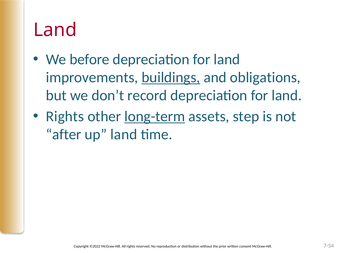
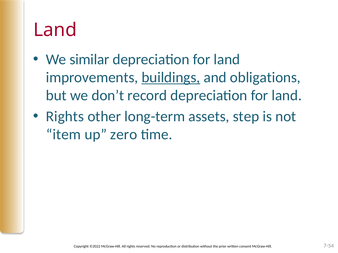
before: before -> similar
long-term underline: present -> none
after: after -> item
up land: land -> zero
